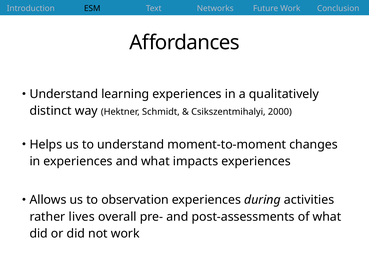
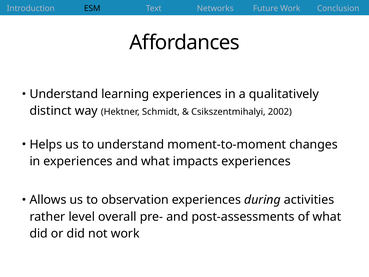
2000: 2000 -> 2002
lives: lives -> level
